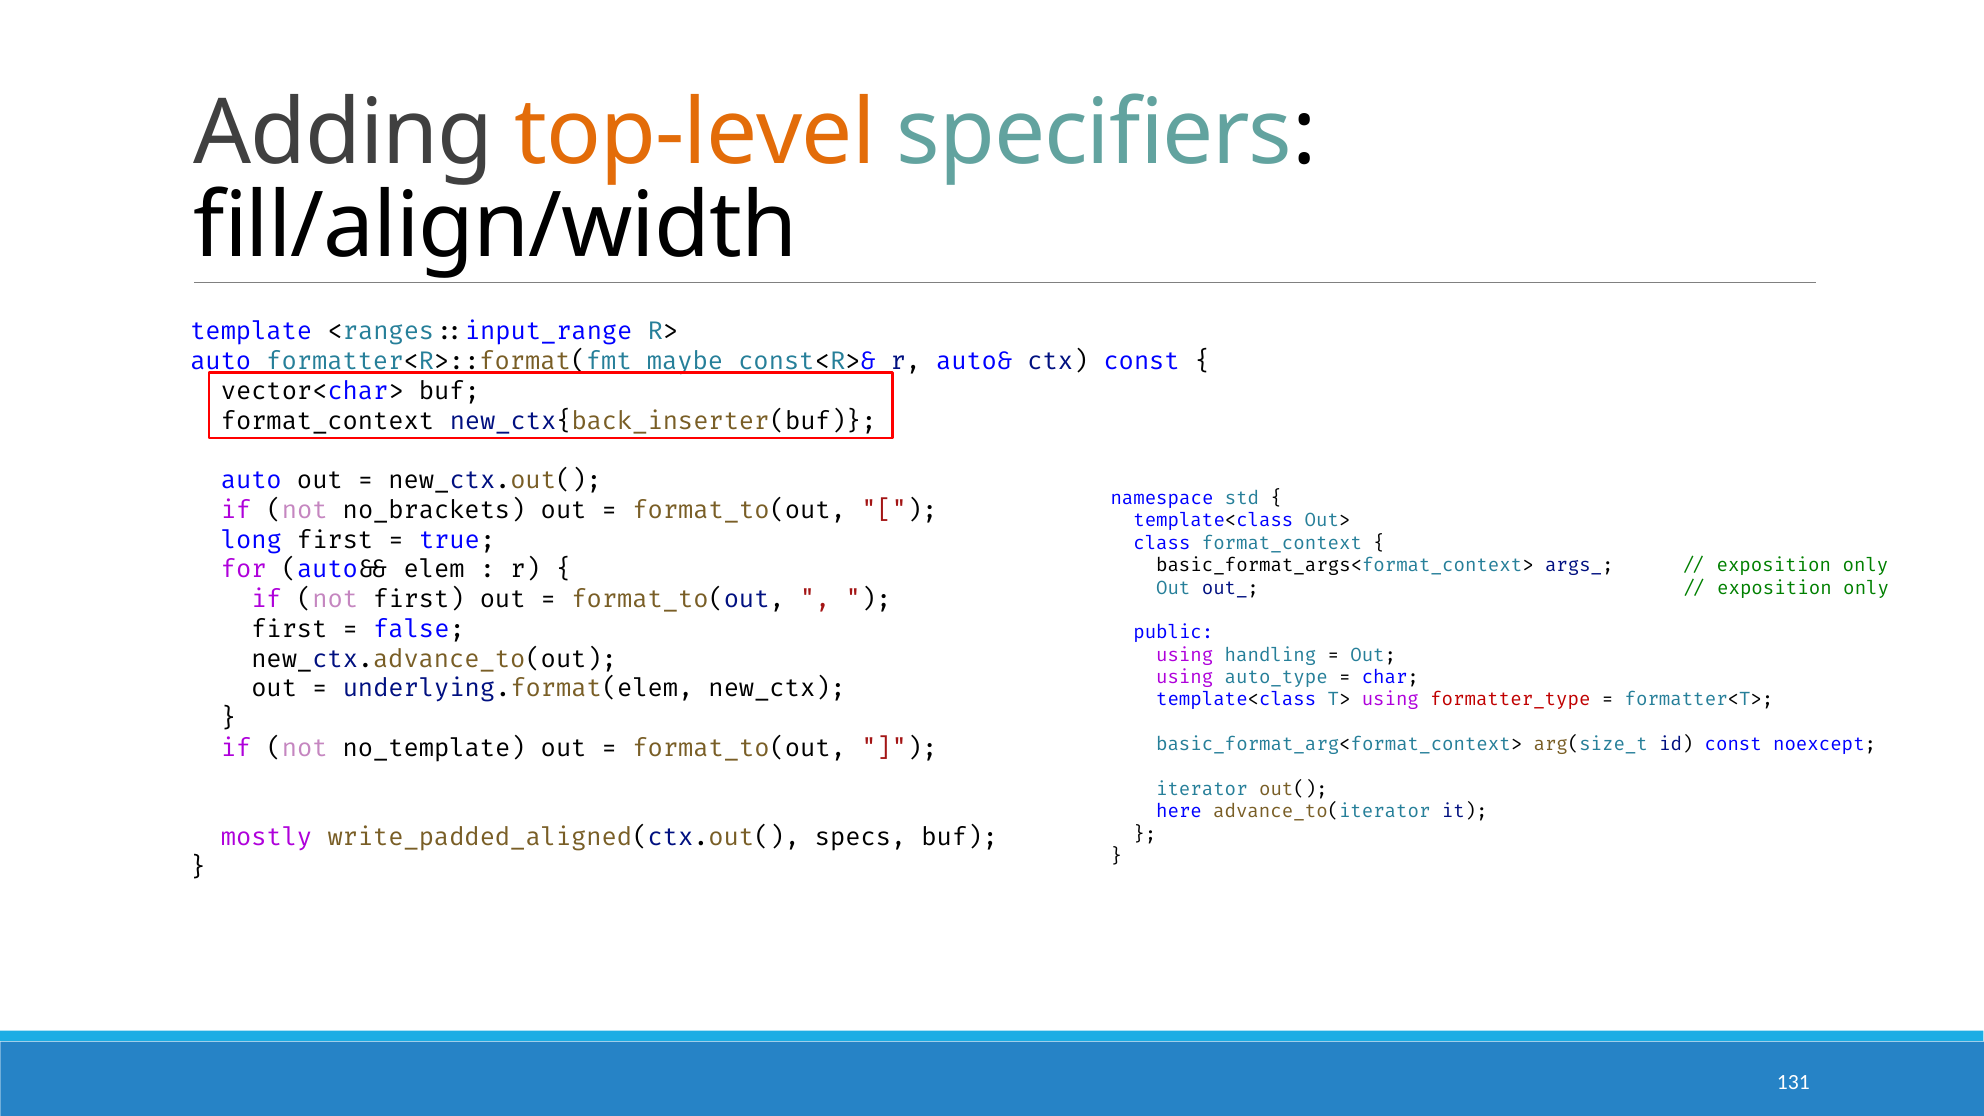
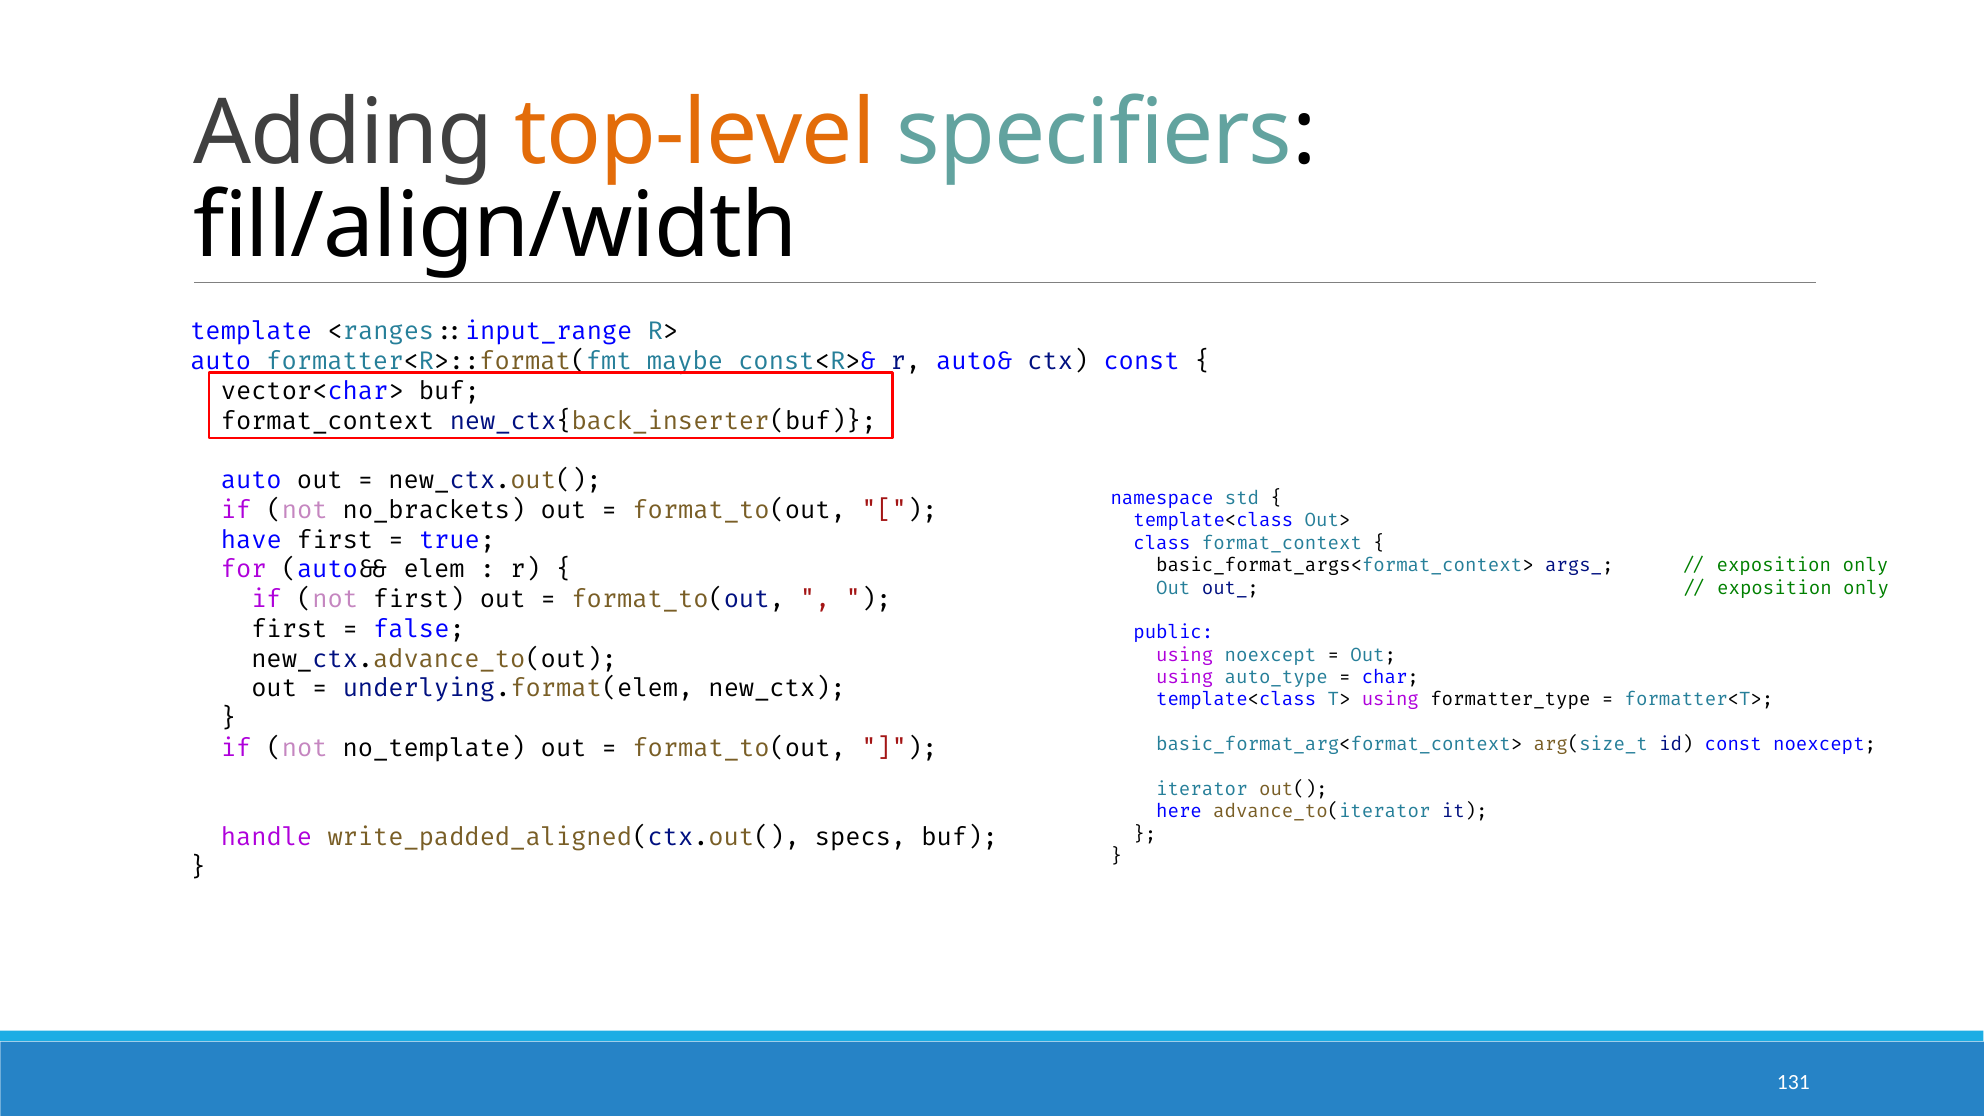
long: long -> have
using handling: handling -> noexcept
formatter_type colour: red -> black
mostly: mostly -> handle
